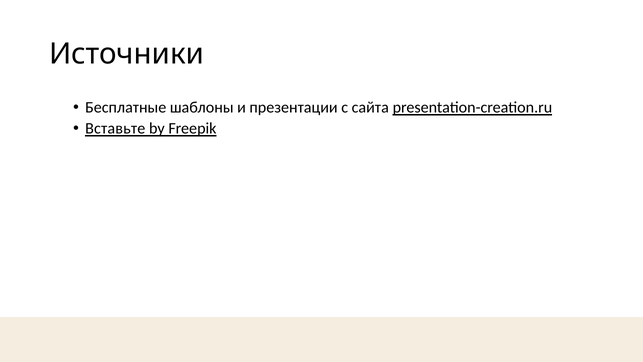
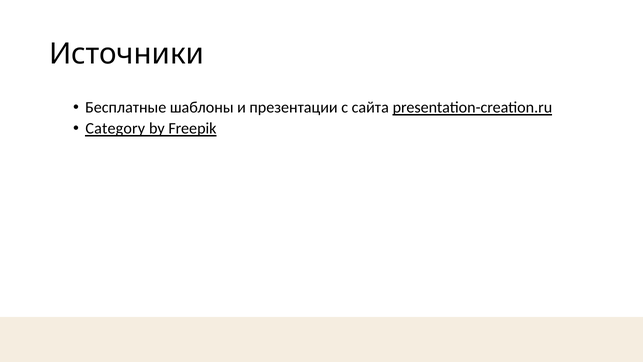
Вставьте: Вставьте -> Category
